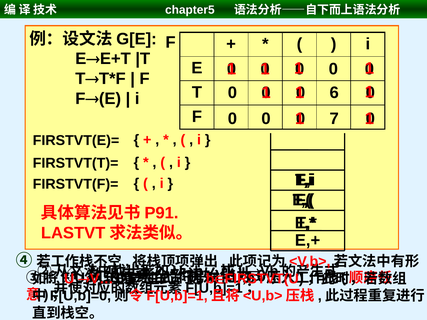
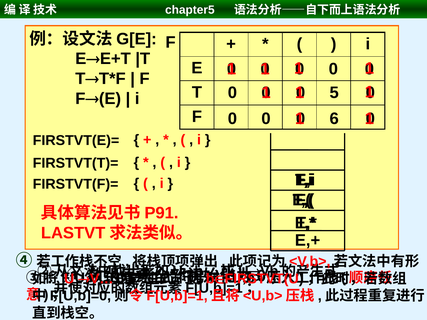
6: 6 -> 5
7: 7 -> 6
